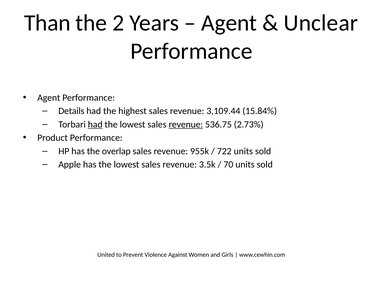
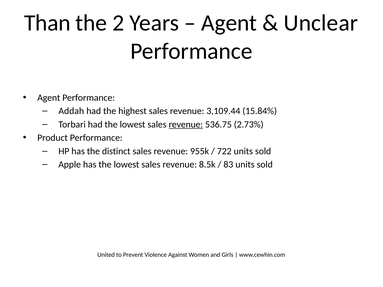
Details: Details -> Addah
had at (95, 125) underline: present -> none
overlap: overlap -> distinct
3.5k: 3.5k -> 8.5k
70: 70 -> 83
